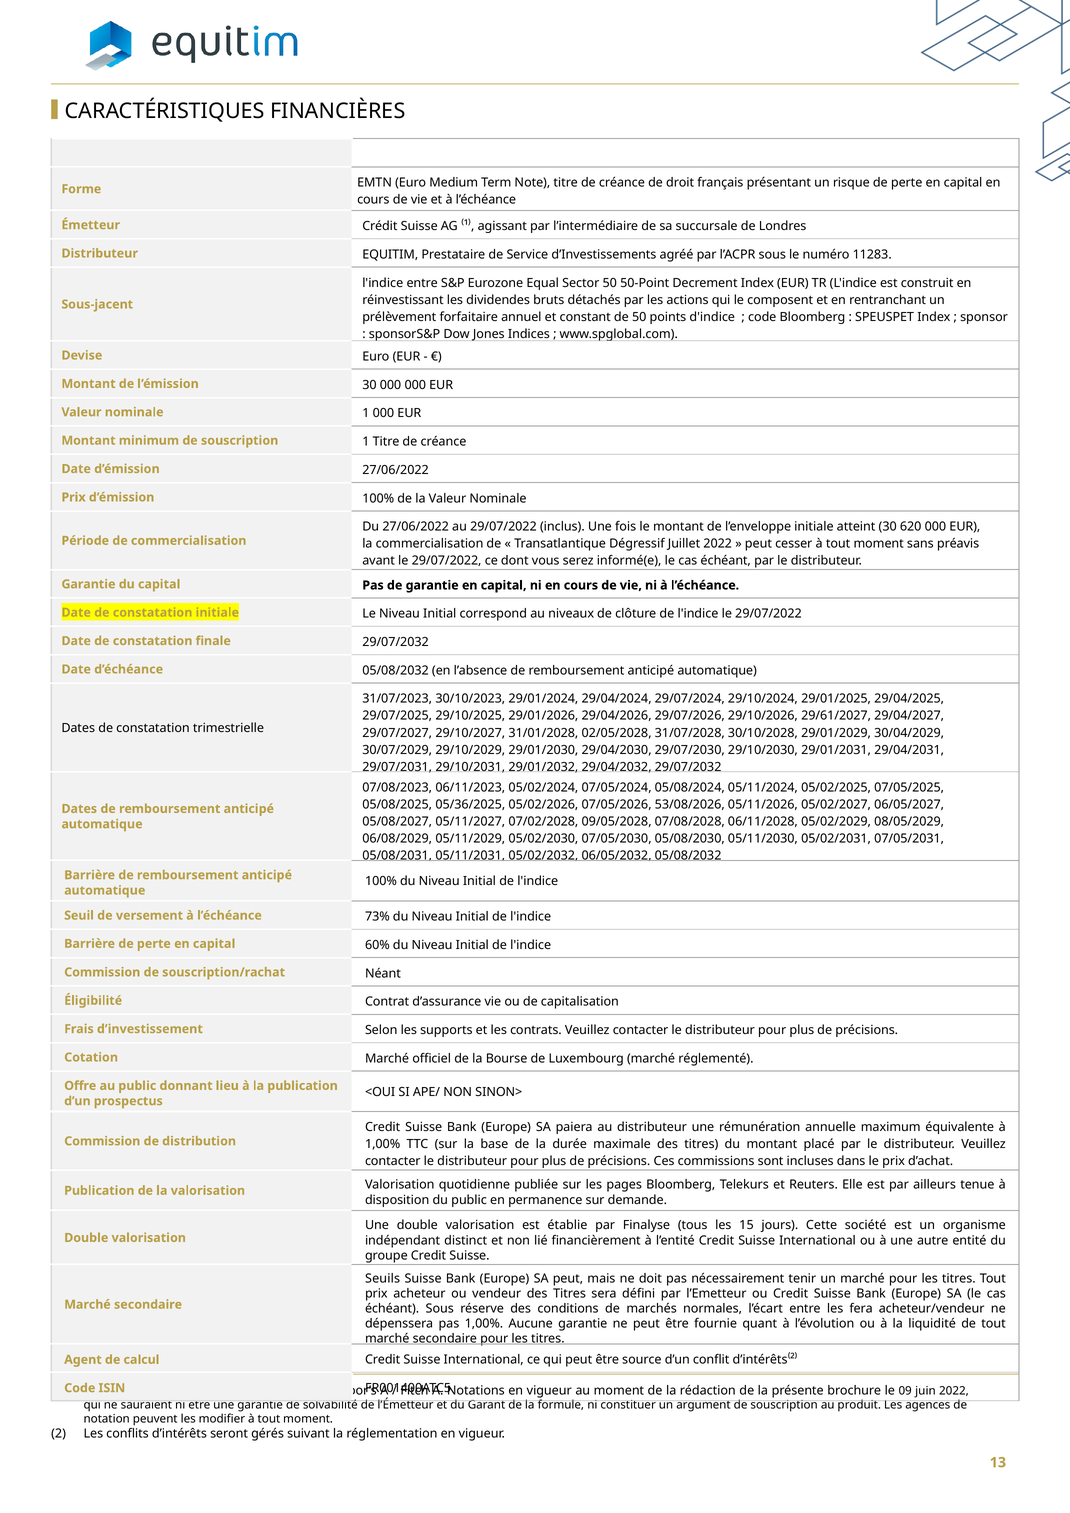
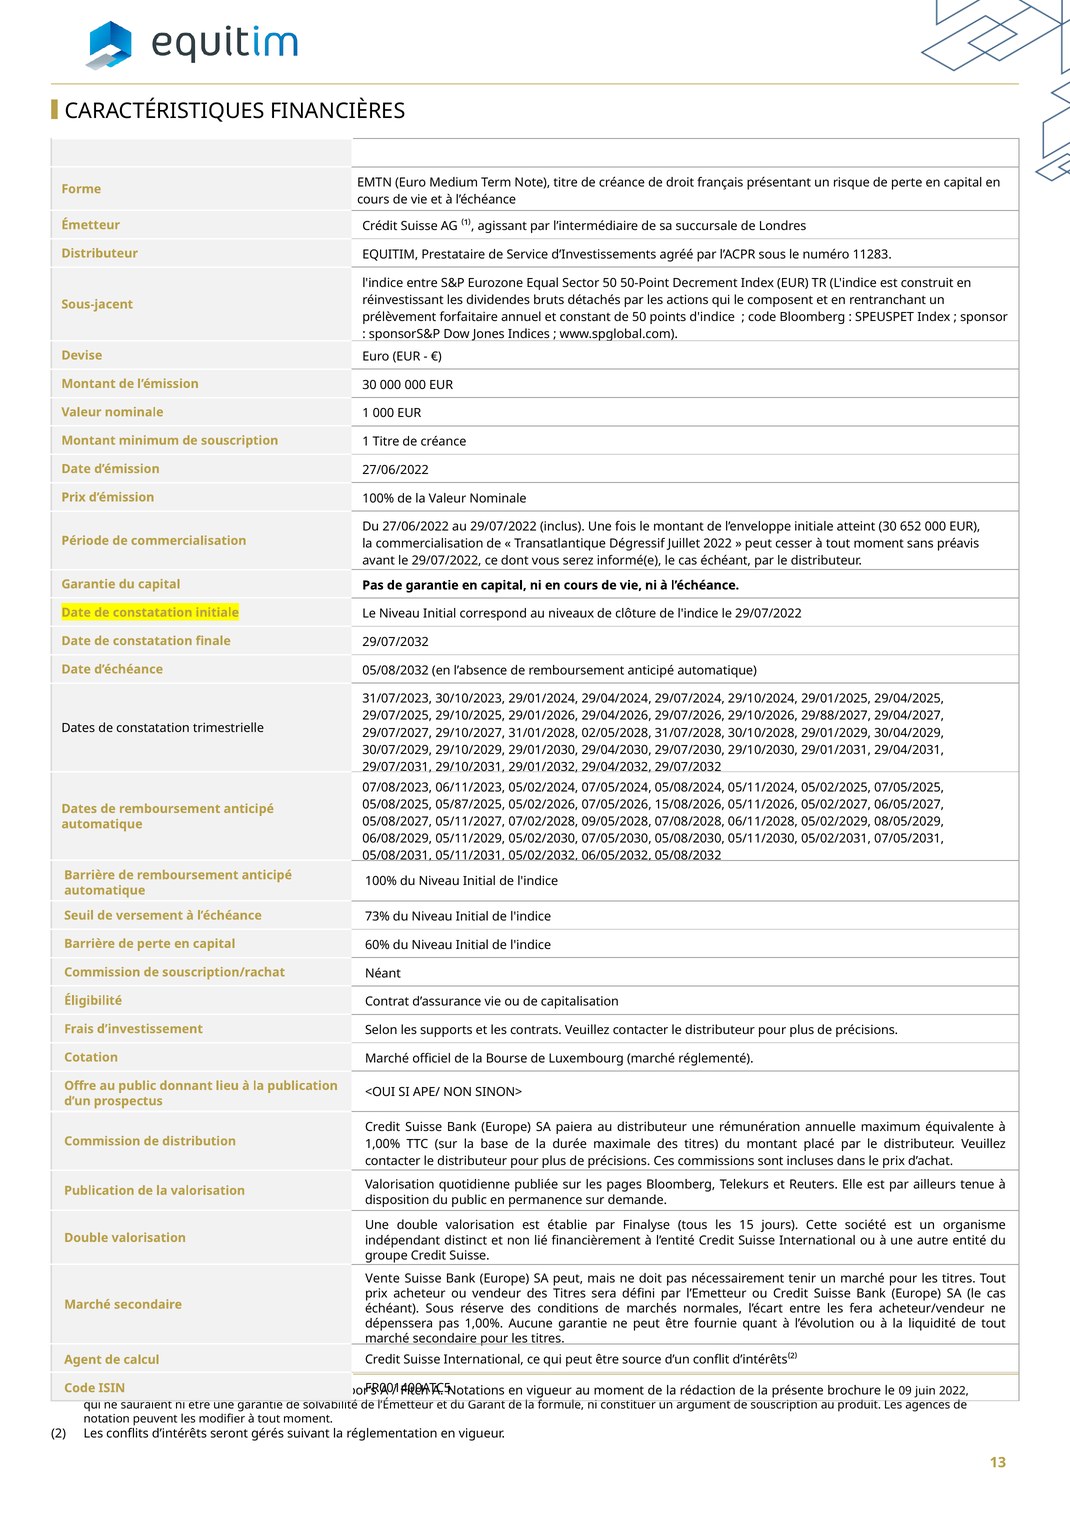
620: 620 -> 652
29/61/2027: 29/61/2027 -> 29/88/2027
05/36/2025: 05/36/2025 -> 05/87/2025
53/08/2026: 53/08/2026 -> 15/08/2026
Seuils: Seuils -> Vente
